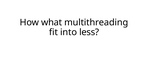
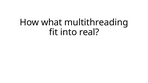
less: less -> real
